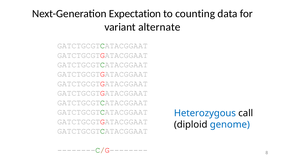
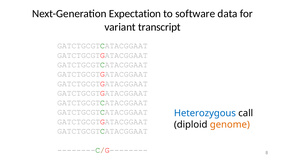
counting: counting -> software
alternate: alternate -> transcript
genome colour: blue -> orange
